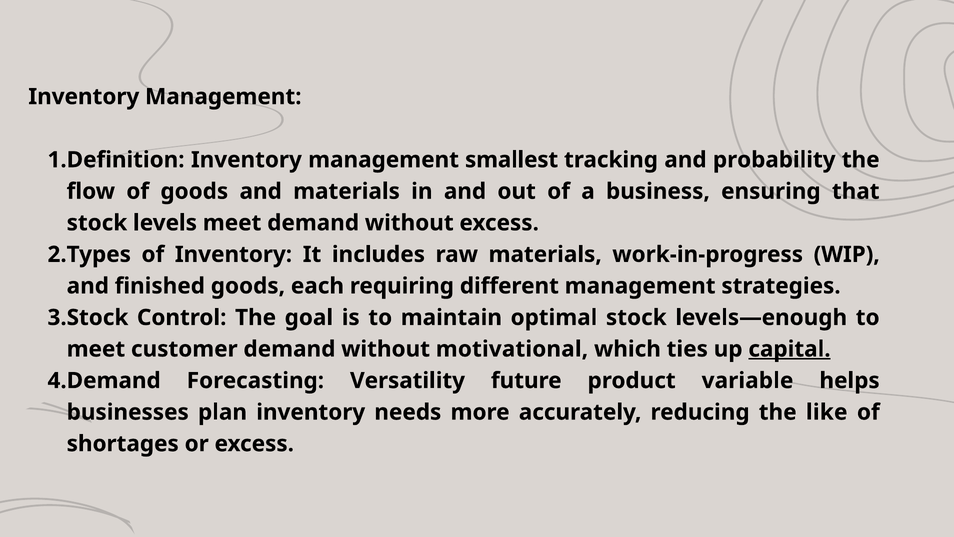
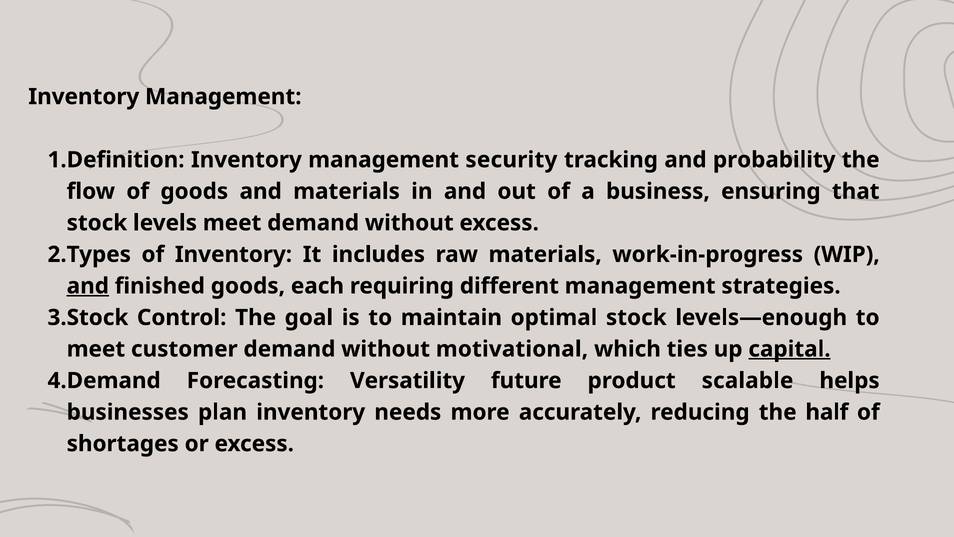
smallest: smallest -> security
and at (88, 286) underline: none -> present
variable: variable -> scalable
like: like -> half
